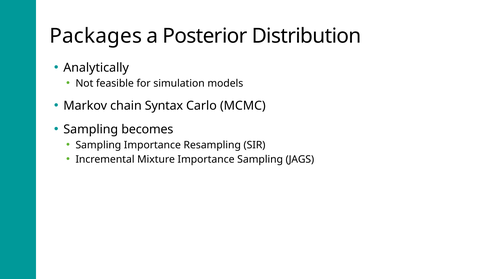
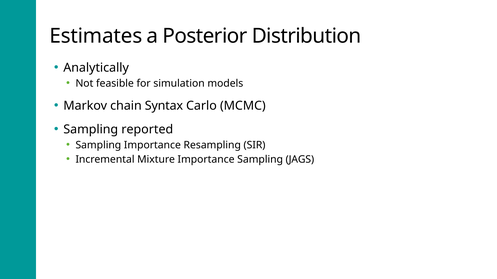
Packages: Packages -> Estimates
becomes: becomes -> reported
